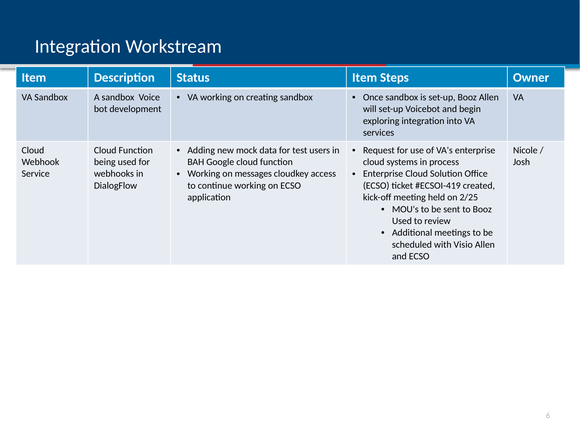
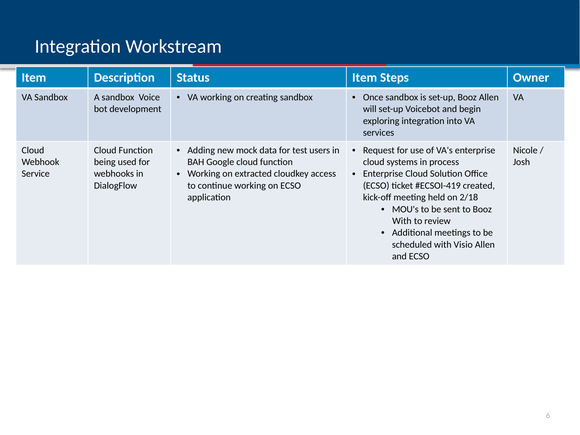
messages: messages -> extracted
2/25: 2/25 -> 2/18
Used at (402, 221): Used -> With
